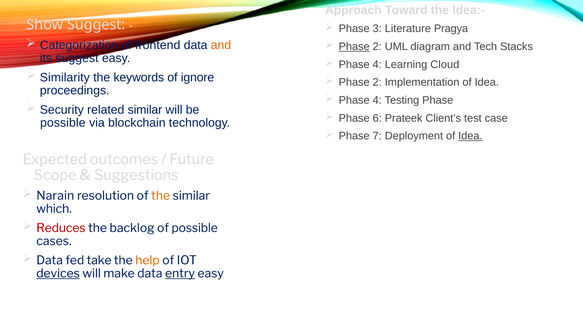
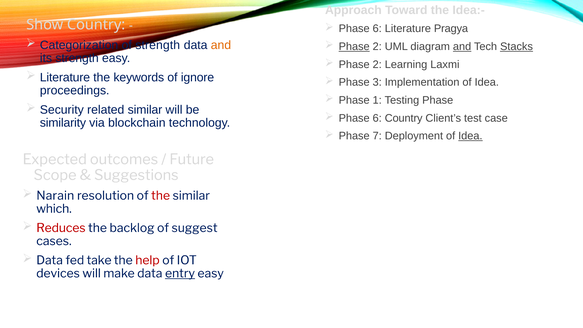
Show Suggest: Suggest -> Country
3 at (377, 29): 3 -> 6
of frontend: frontend -> strength
and at (462, 47) underline: none -> present
Stacks underline: none -> present
its suggest: suggest -> strength
4 at (377, 64): 4 -> 2
Cloud: Cloud -> Laxmi
Similarity at (65, 77): Similarity -> Literature
2 at (377, 82): 2 -> 3
4 at (377, 100): 4 -> 1
6 Prateek: Prateek -> Country
possible at (63, 123): possible -> similarity
the at (161, 196) colour: orange -> red
of possible: possible -> suggest
help colour: orange -> red
devices underline: present -> none
